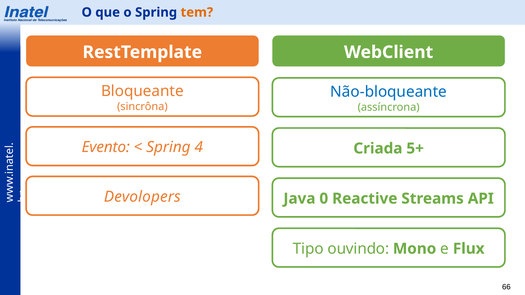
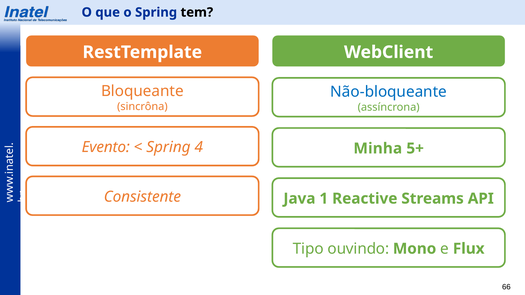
tem colour: orange -> black
Criada: Criada -> Minha
Devolopers: Devolopers -> Consistente
0: 0 -> 1
